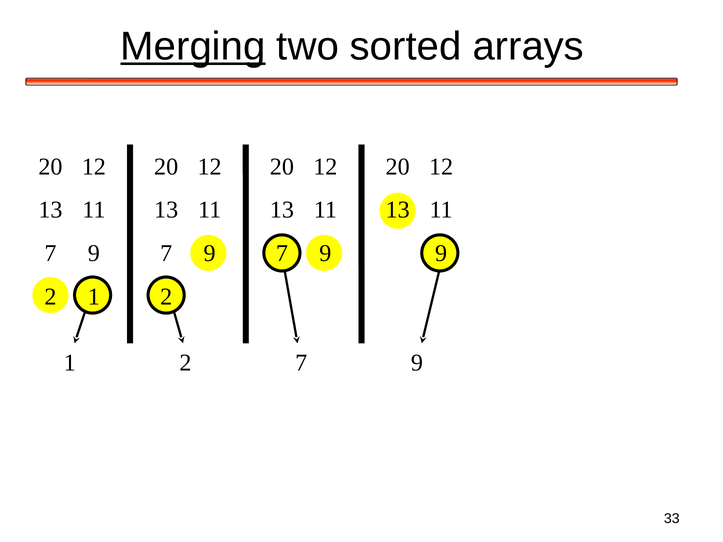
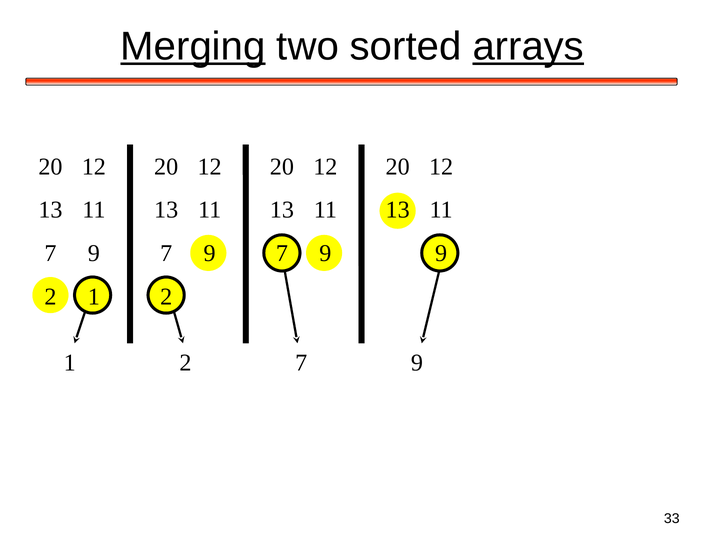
arrays underline: none -> present
